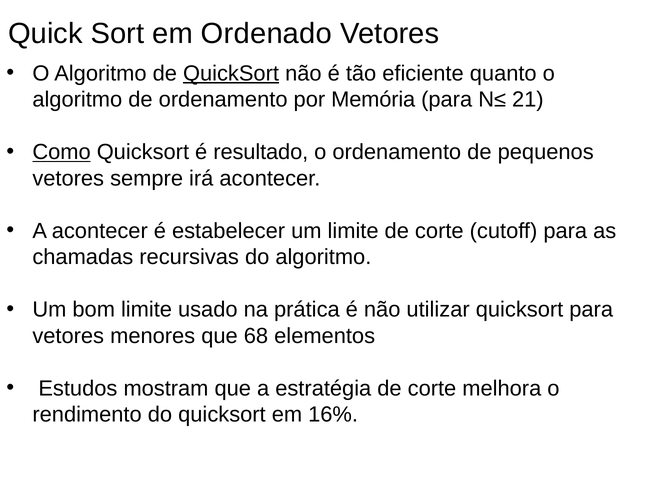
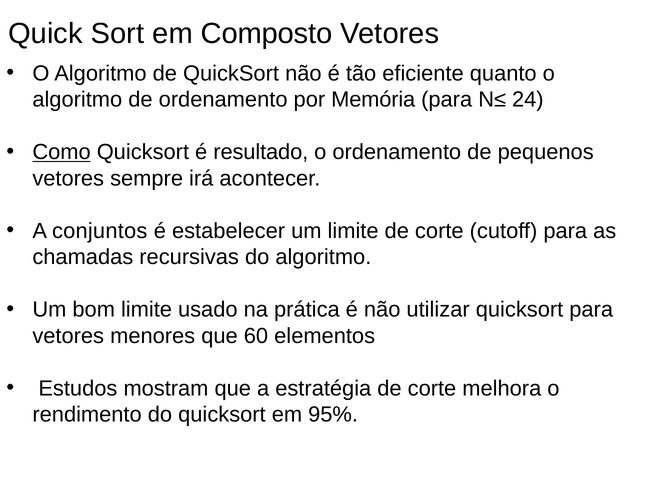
Ordenado: Ordenado -> Composto
QuickSort at (231, 73) underline: present -> none
21: 21 -> 24
A acontecer: acontecer -> conjuntos
68: 68 -> 60
16%: 16% -> 95%
